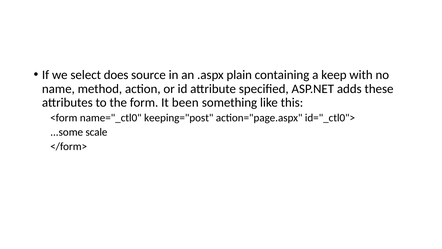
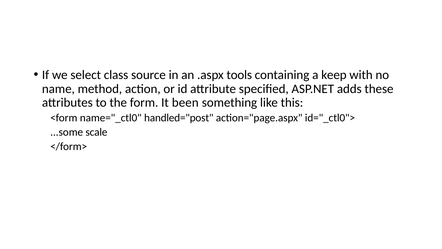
does: does -> class
plain: plain -> tools
keeping="post: keeping="post -> handled="post
